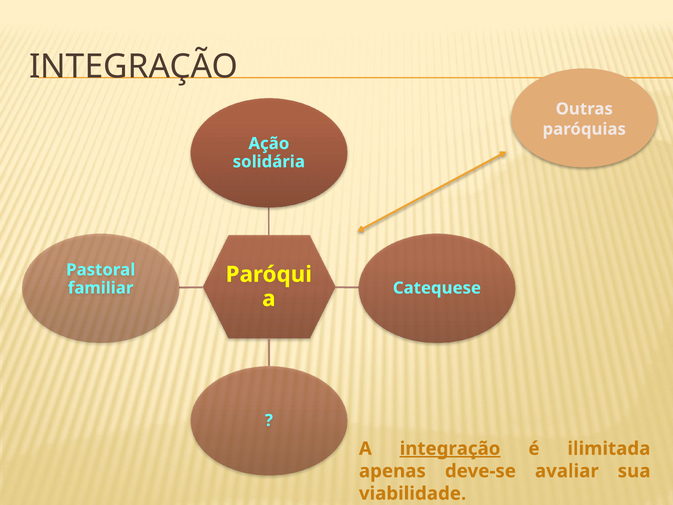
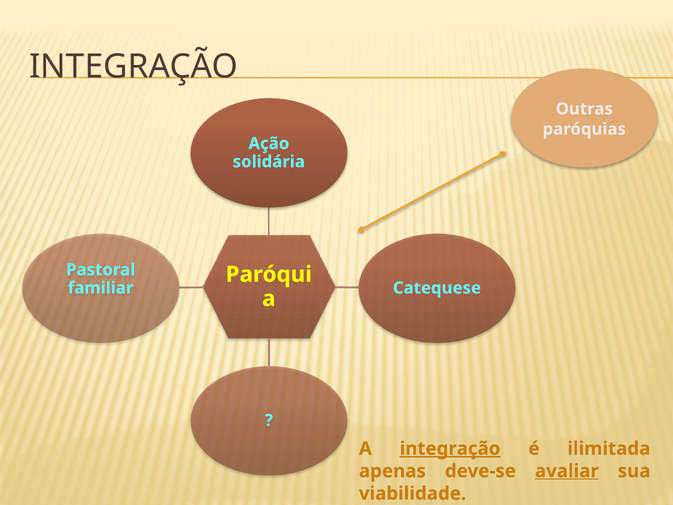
avaliar underline: none -> present
